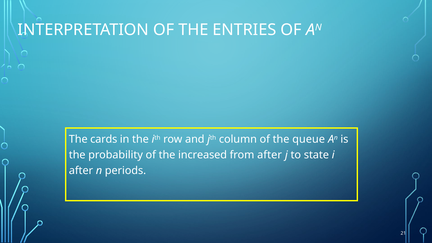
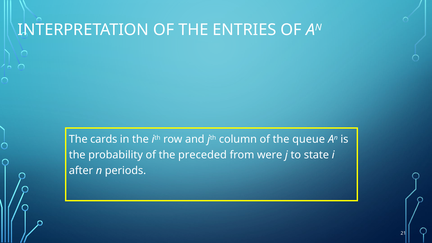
increased: increased -> preceded
from after: after -> were
